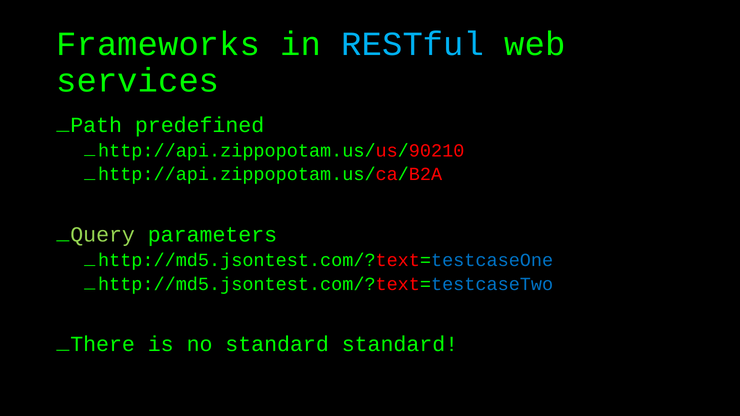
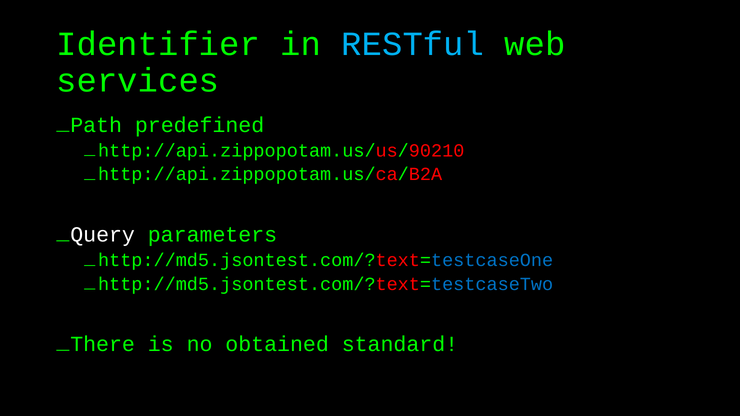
Frameworks: Frameworks -> Identifier
Query colour: light green -> white
no standard: standard -> obtained
